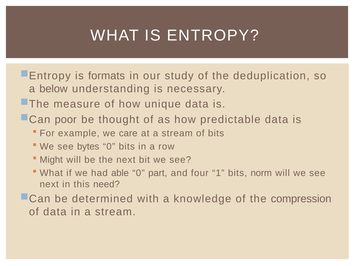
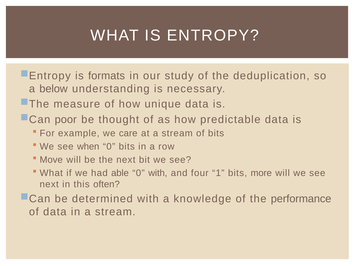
bytes: bytes -> when
Might: Might -> Move
0 part: part -> with
norm: norm -> more
need: need -> often
compression: compression -> performance
